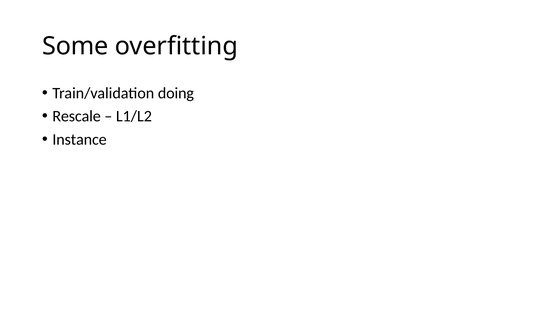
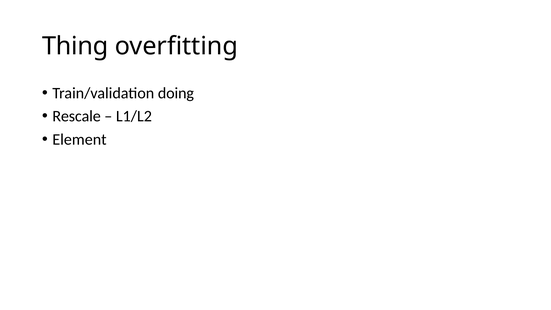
Some: Some -> Thing
Instance: Instance -> Element
